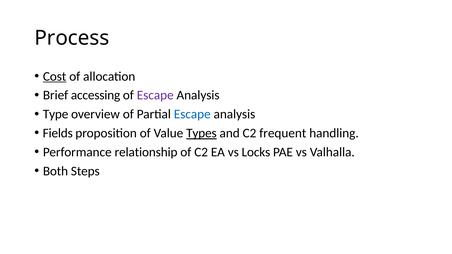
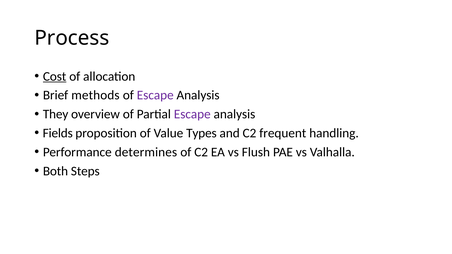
accessing: accessing -> methods
Type: Type -> They
Escape at (192, 114) colour: blue -> purple
Types underline: present -> none
relationship: relationship -> determines
Locks: Locks -> Flush
